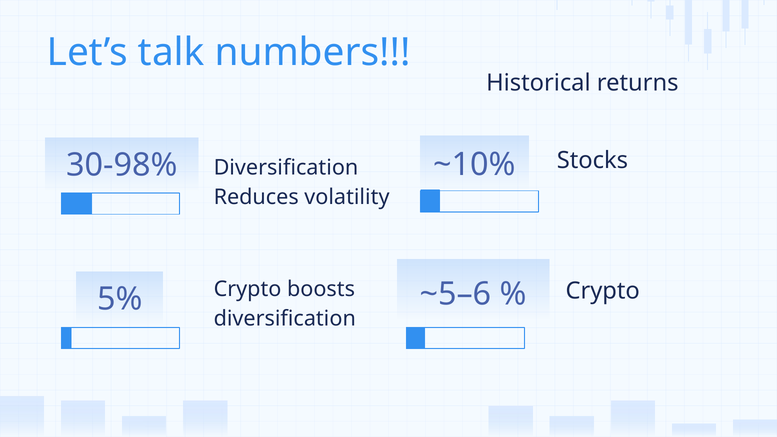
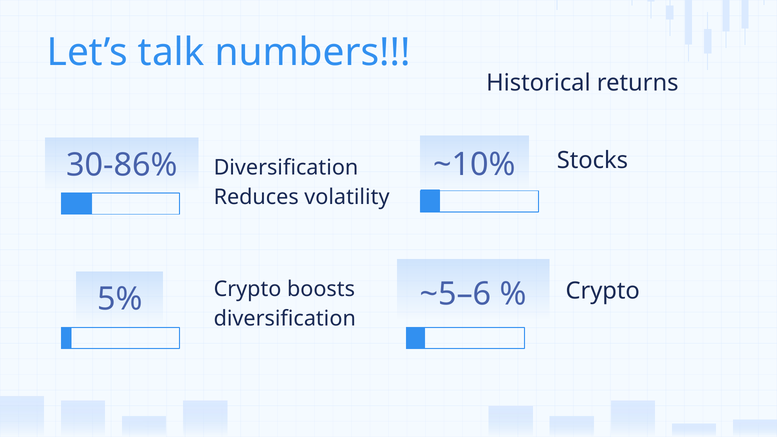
30-98%: 30-98% -> 30-86%
